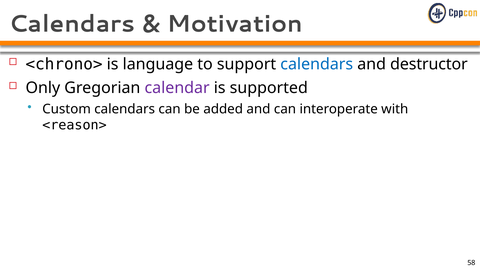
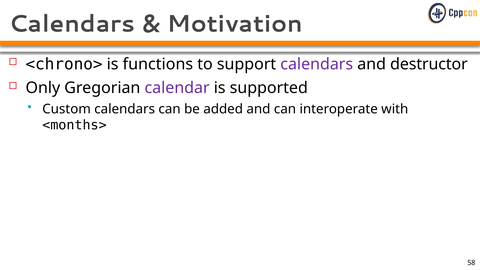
language: language -> functions
calendars at (317, 64) colour: blue -> purple
<reason>: <reason> -> <months>
